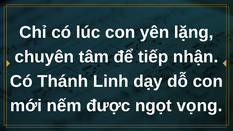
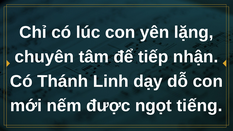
vọng: vọng -> tiếng
